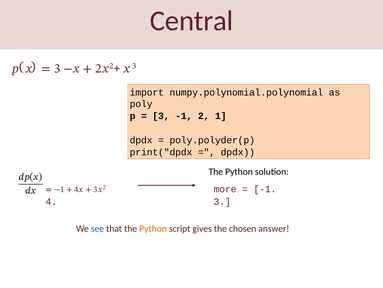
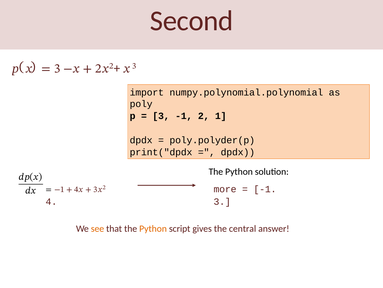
Central: Central -> Second
see colour: blue -> orange
chosen: chosen -> central
